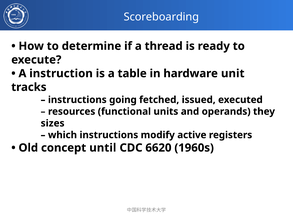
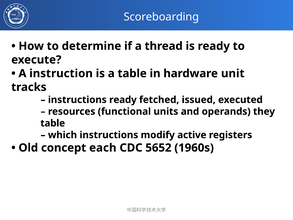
instructions going: going -> ready
sizes at (53, 123): sizes -> table
until: until -> each
6620: 6620 -> 5652
